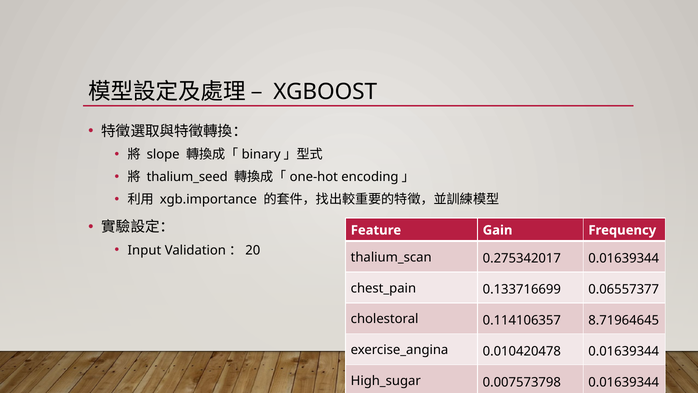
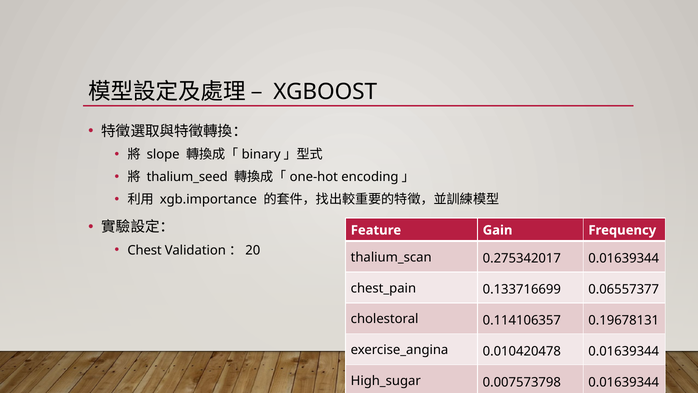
Input: Input -> Chest
8.71964645: 8.71964645 -> 0.19678131
